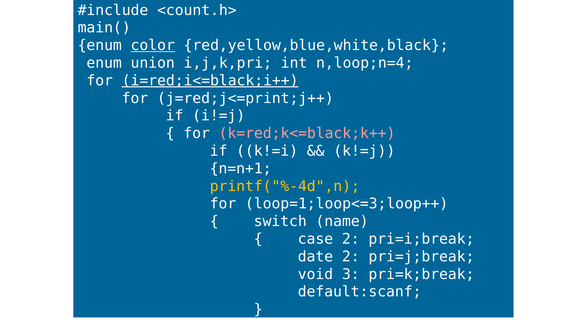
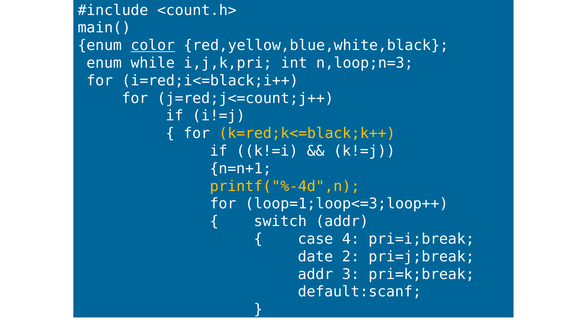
union: union -> while
n,loop;n=4: n,loop;n=4 -> n,loop;n=3
i=red;i<=black;i++ underline: present -> none
j=red;j<=print;j++: j=red;j<=print;j++ -> j=red;j<=count;j++
k=red;k<=black;k++ colour: pink -> yellow
switch name: name -> addr
case 2: 2 -> 4
void at (315, 274): void -> addr
